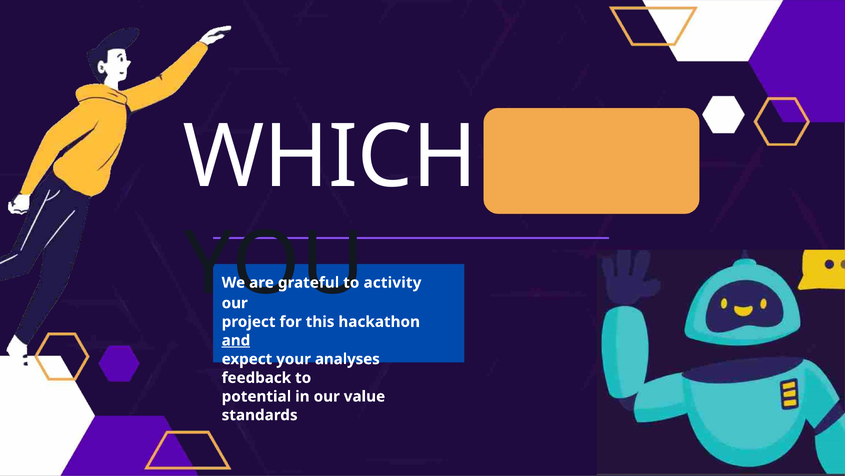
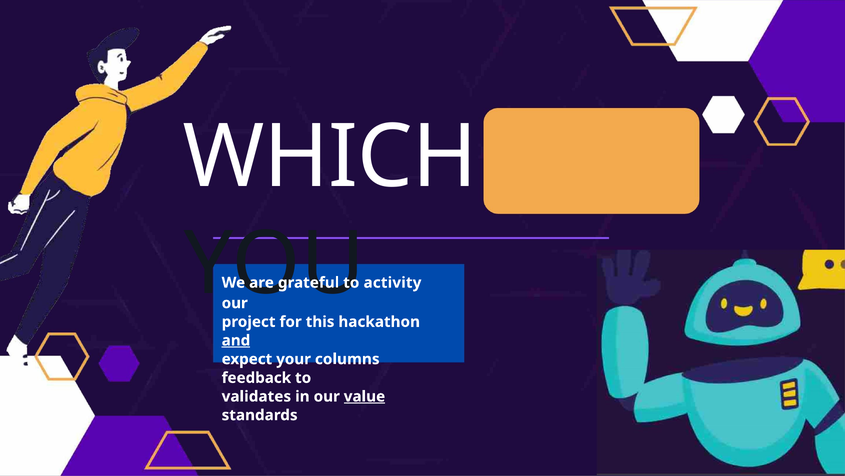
analyses: analyses -> columns
potential: potential -> validates
value underline: none -> present
